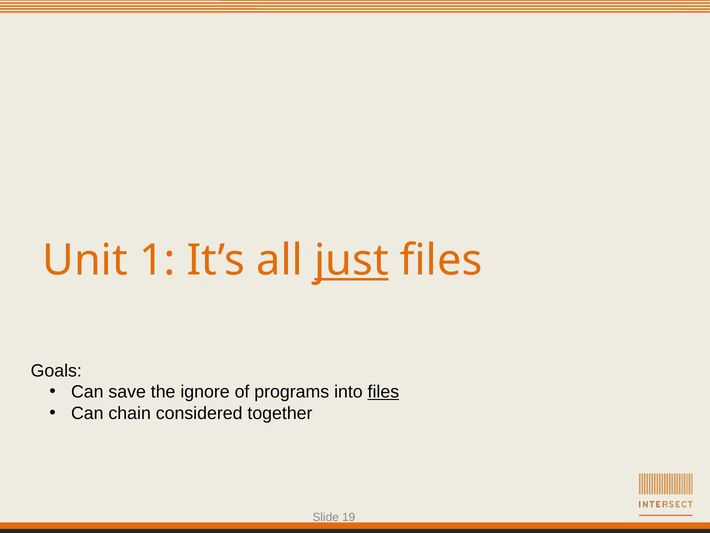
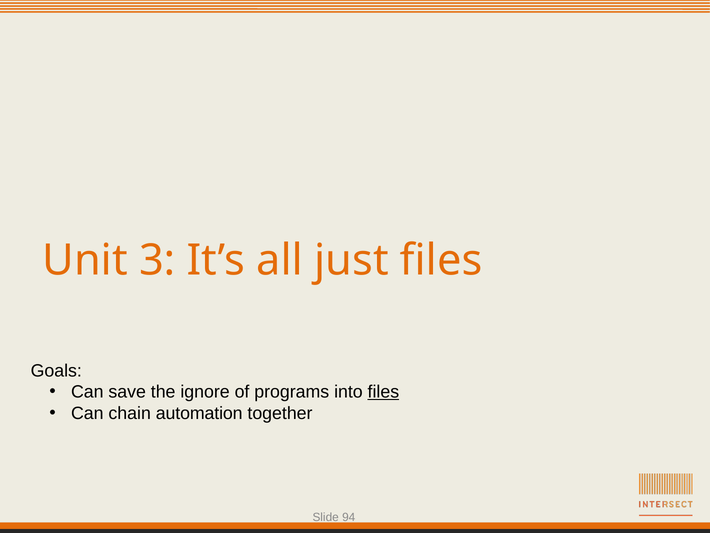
1: 1 -> 3
just underline: present -> none
considered: considered -> automation
19: 19 -> 94
